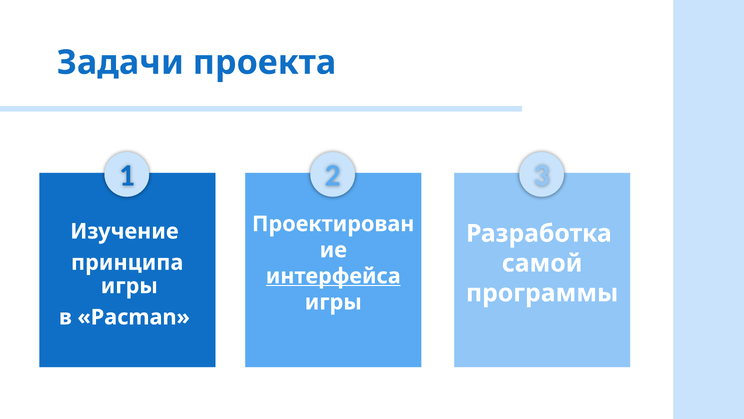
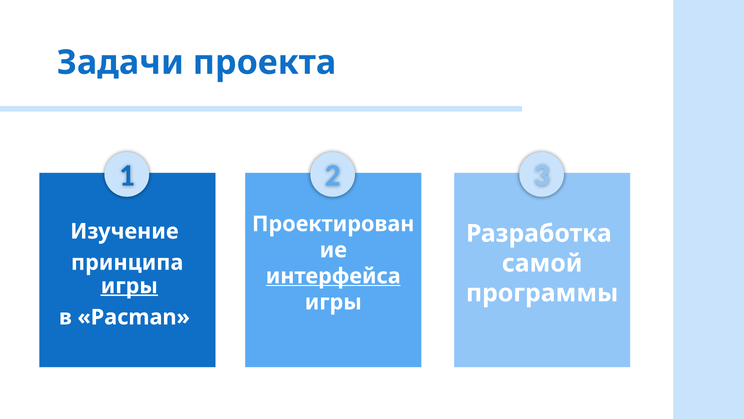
игры at (129, 286) underline: none -> present
